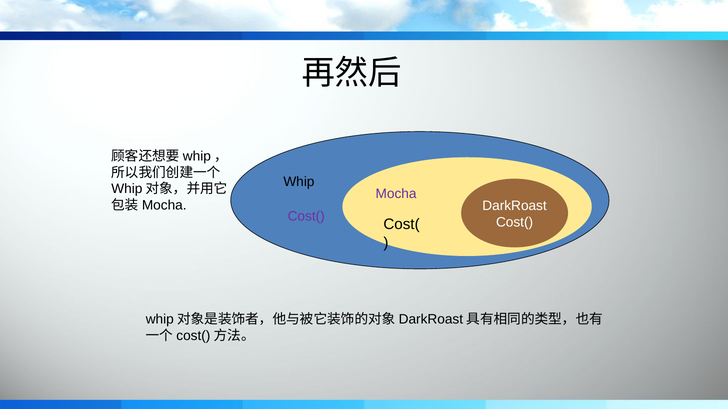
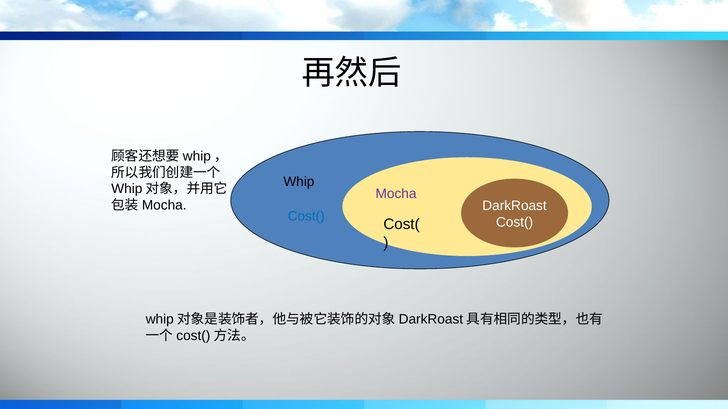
Cost( at (306, 217) colour: purple -> blue
